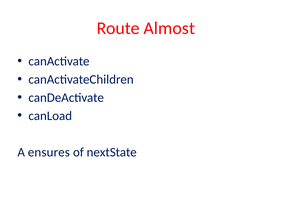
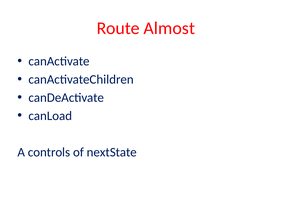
ensures: ensures -> controls
